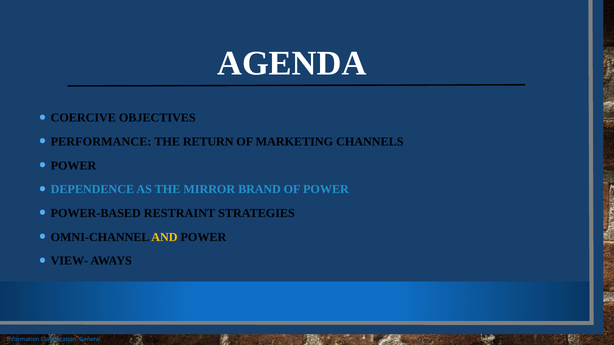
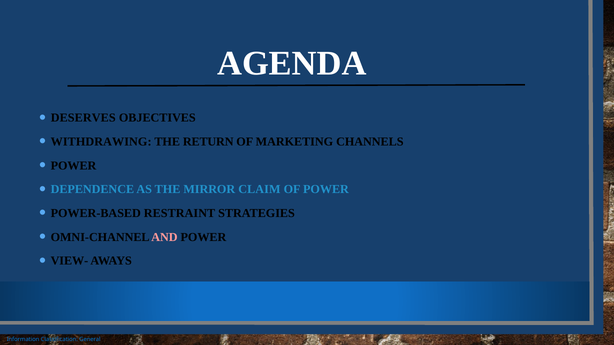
COERCIVE: COERCIVE -> DESERVES
PERFORMANCE: PERFORMANCE -> WITHDRAWING
BRAND: BRAND -> CLAIM
AND colour: yellow -> pink
